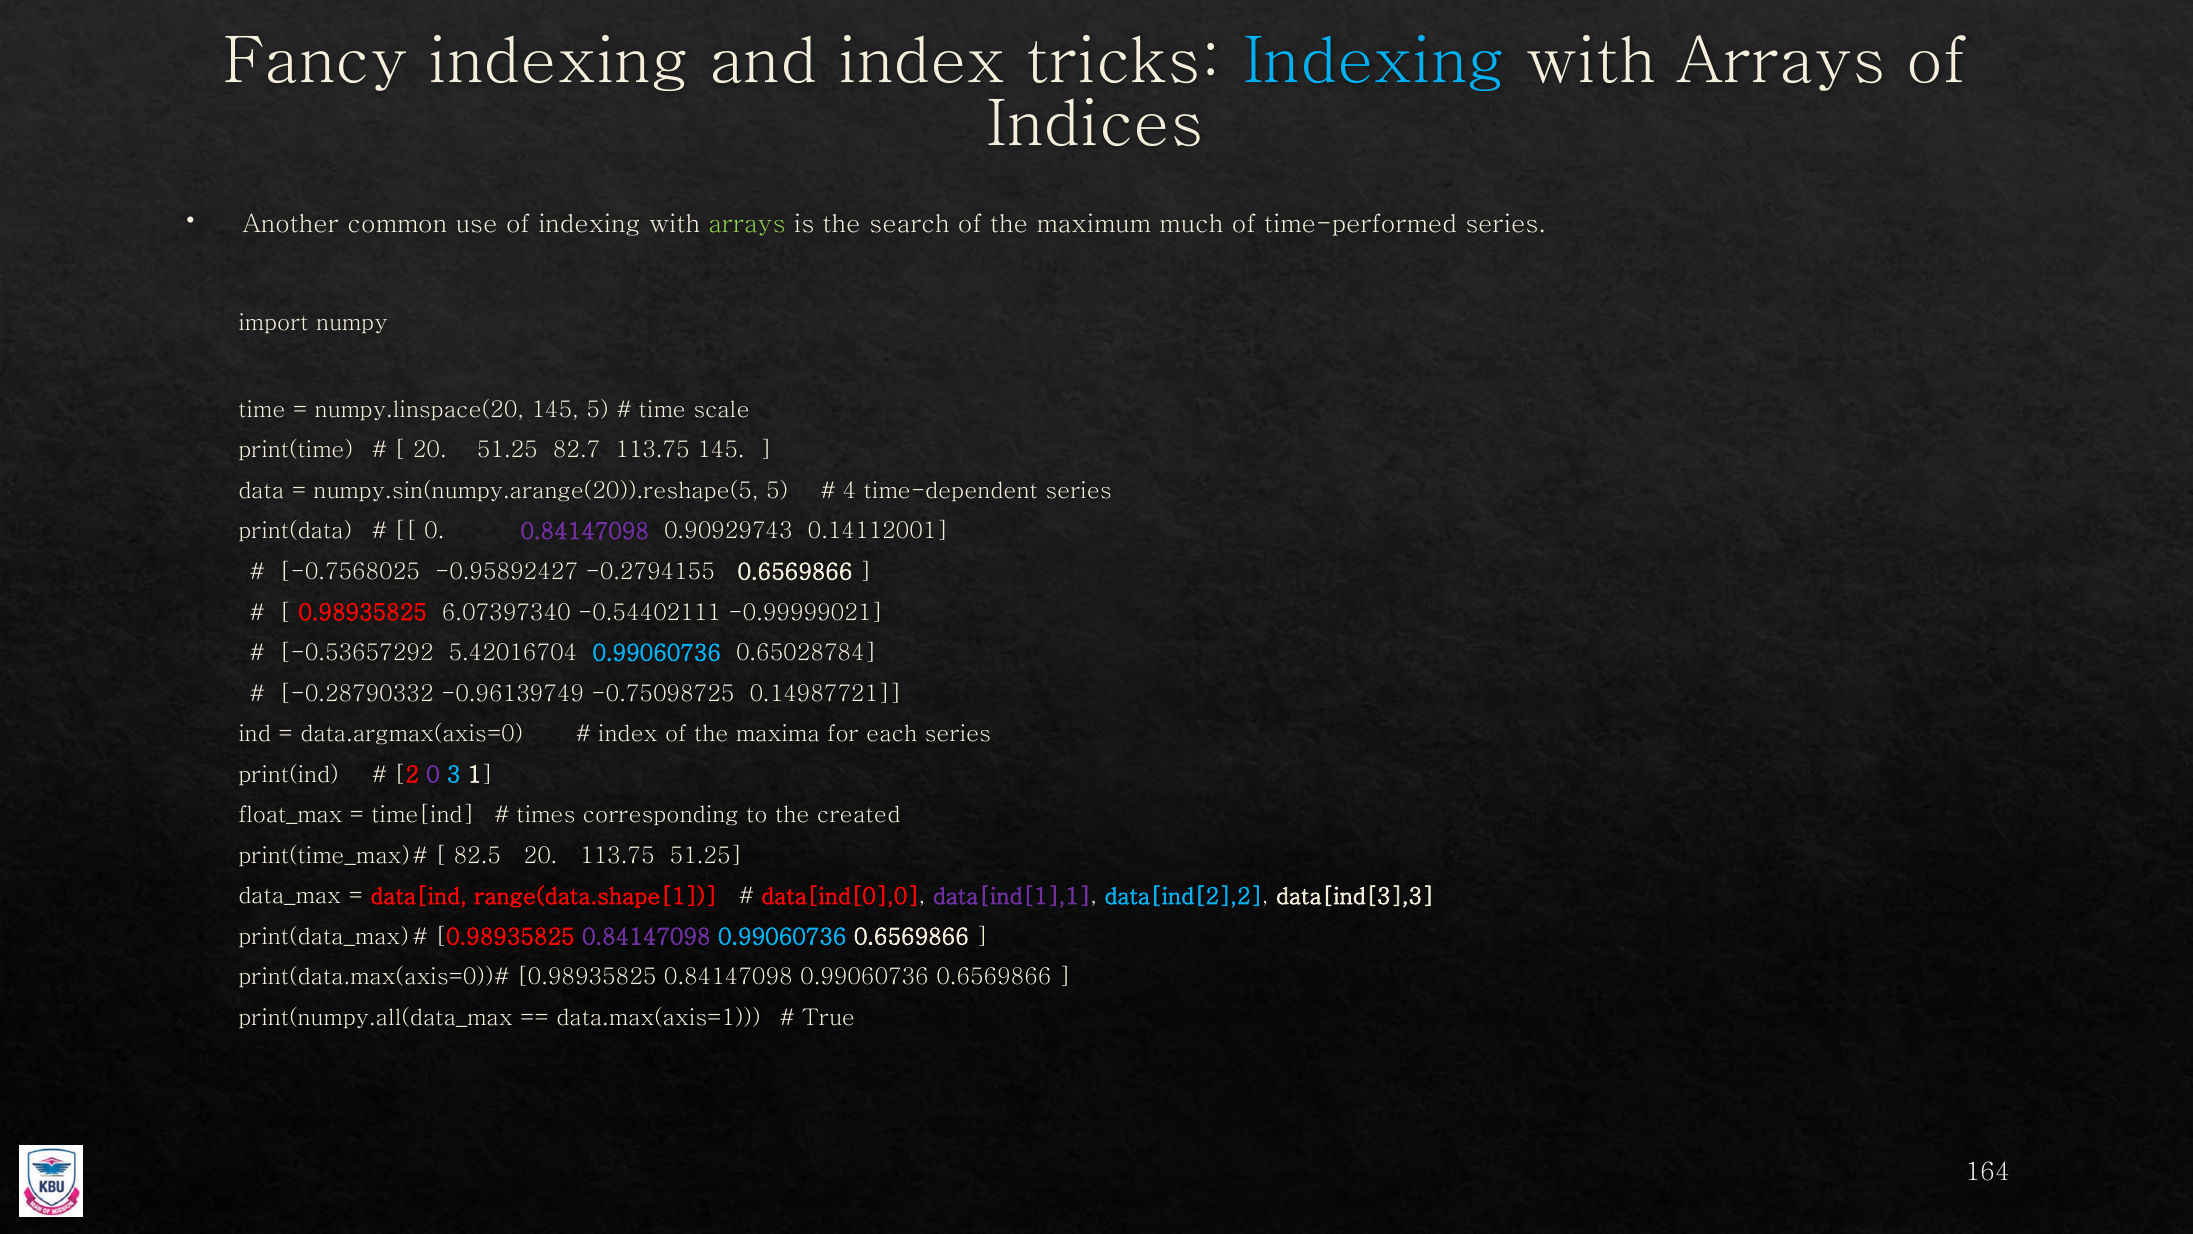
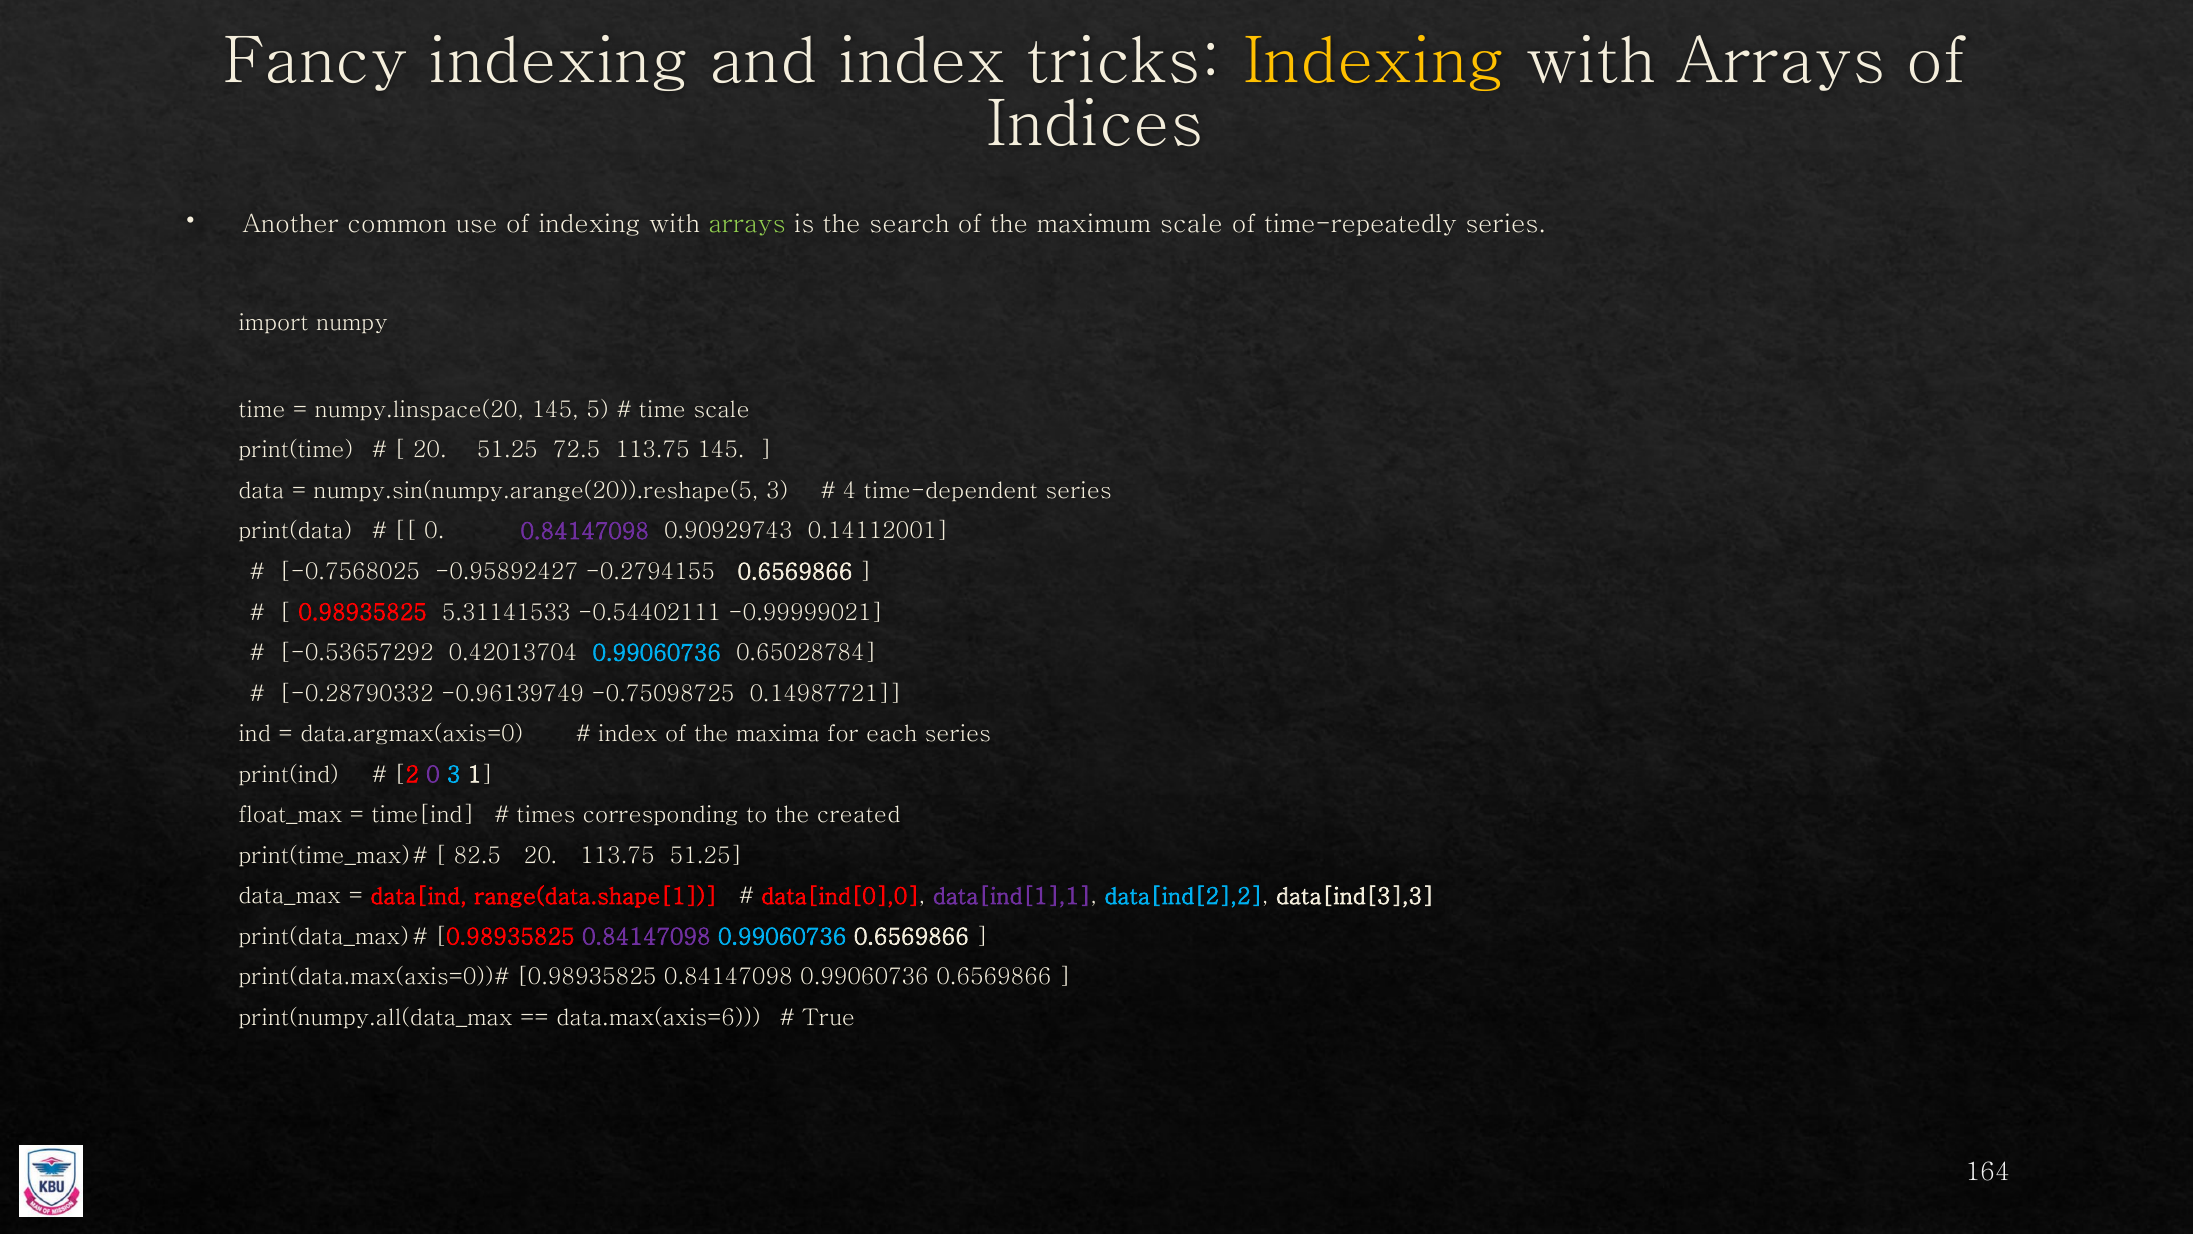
Indexing at (1374, 62) colour: light blue -> yellow
maximum much: much -> scale
time-performed: time-performed -> time-repeatedly
82.7: 82.7 -> 72.5
numpy.sin(numpy.arange(20)).reshape(5 5: 5 -> 3
6.07397340: 6.07397340 -> 5.31141533
5.42016704: 5.42016704 -> 0.42013704
data.max(axis=1: data.max(axis=1 -> data.max(axis=6
